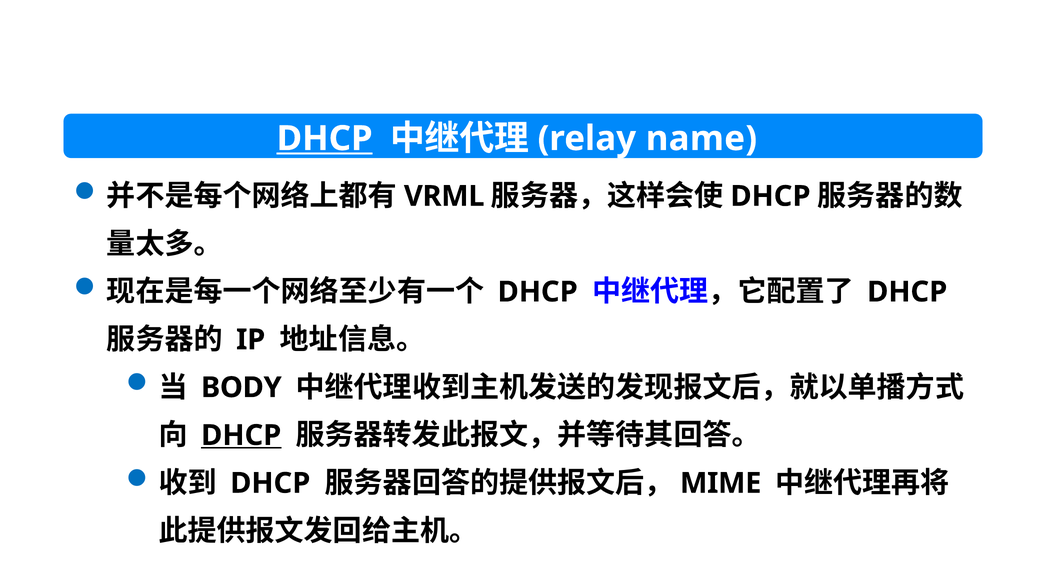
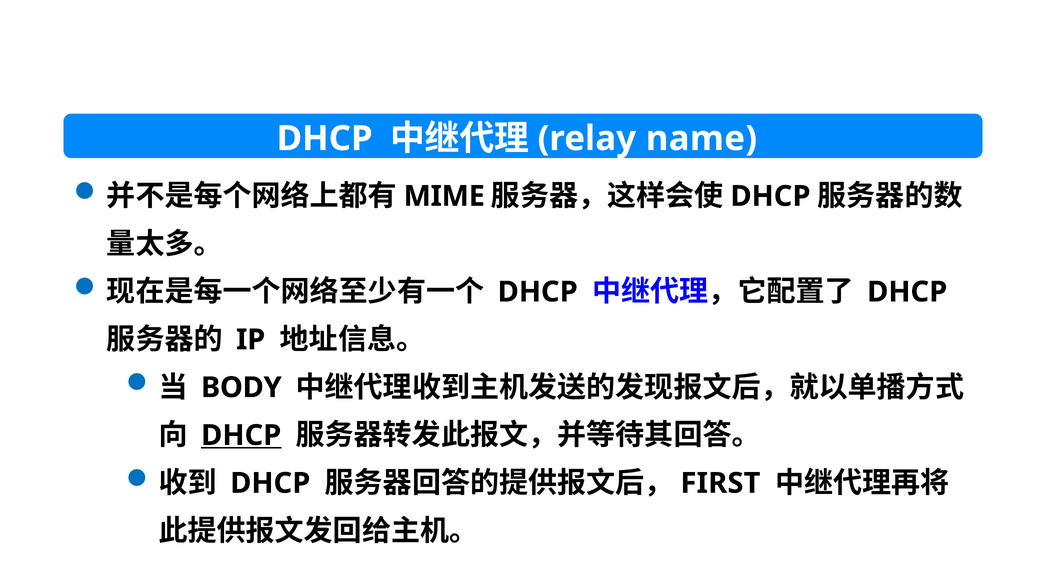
DHCP at (325, 139) underline: present -> none
VRML: VRML -> MIME
MIME: MIME -> FIRST
